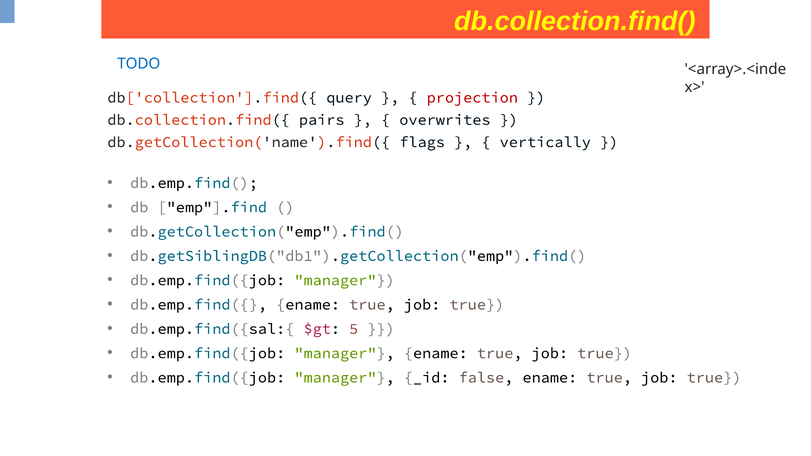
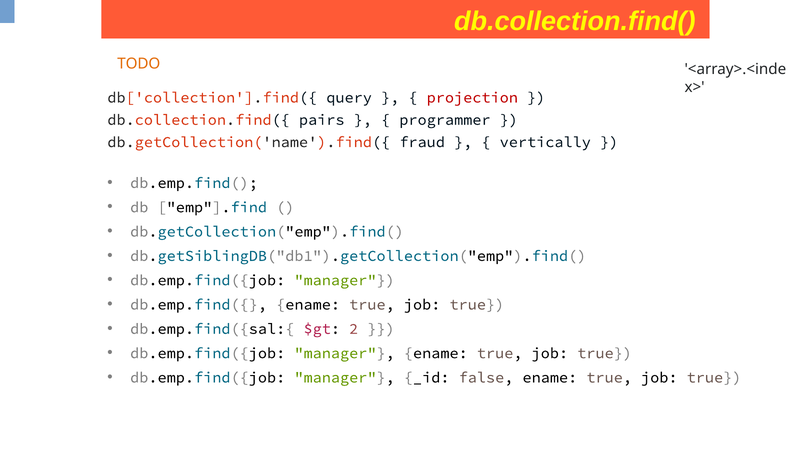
TODO colour: blue -> orange
overwrites: overwrites -> programmer
flags: flags -> fraud
5: 5 -> 2
